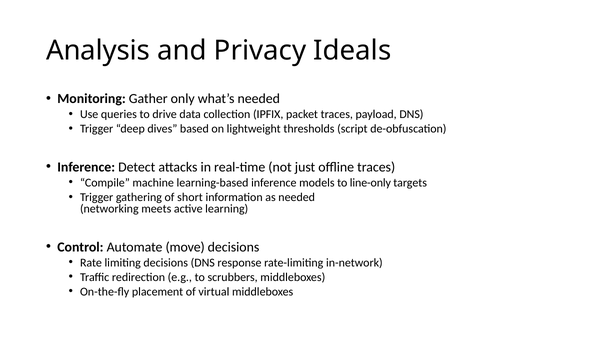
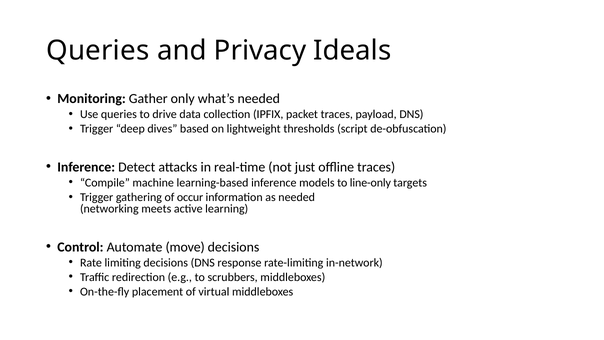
Analysis at (98, 51): Analysis -> Queries
short: short -> occur
